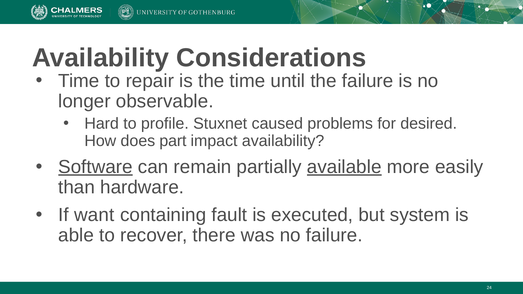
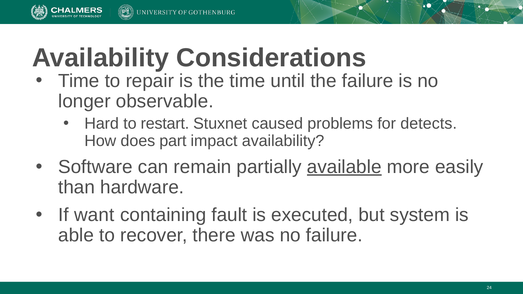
profile: profile -> restart
desired: desired -> detects
Software underline: present -> none
